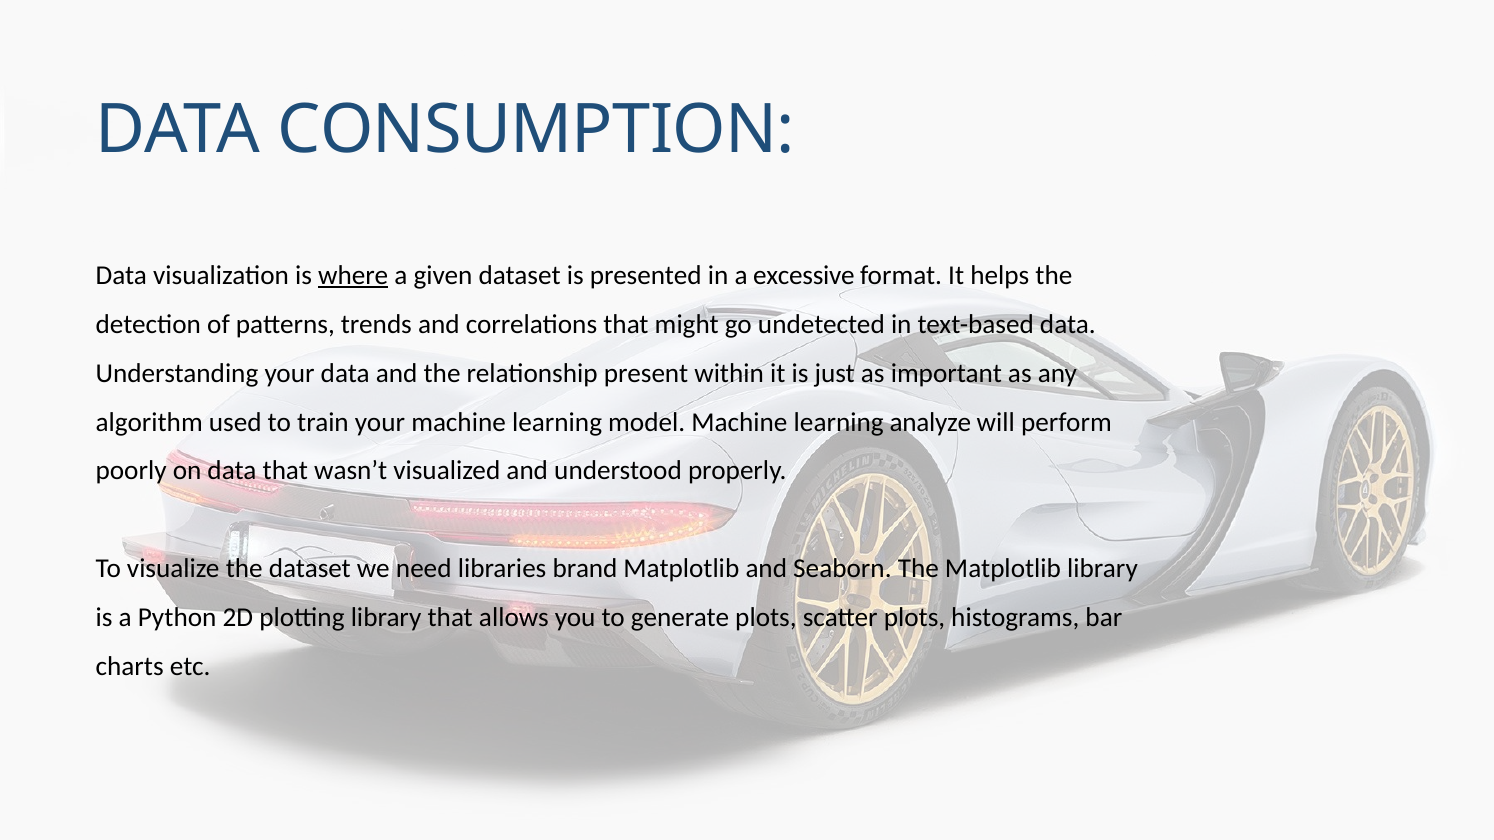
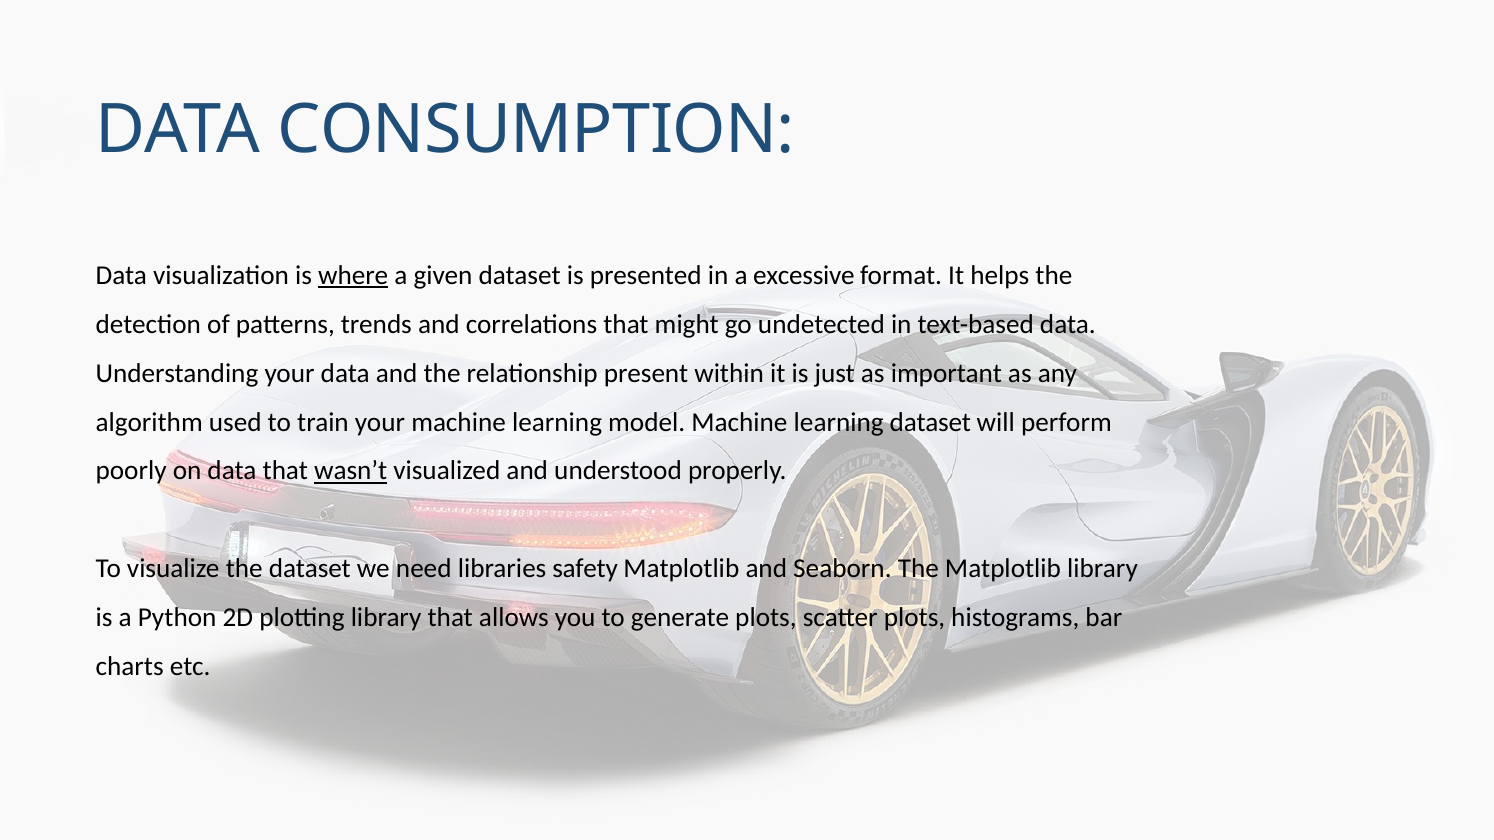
learning analyze: analyze -> dataset
wasn’t underline: none -> present
brand: brand -> safety
